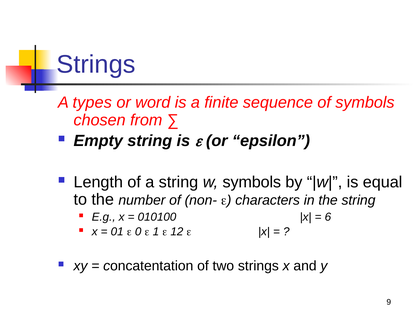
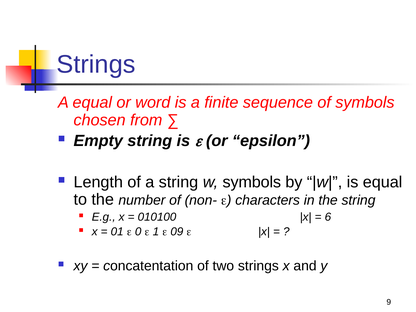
A types: types -> equal
12: 12 -> 09
